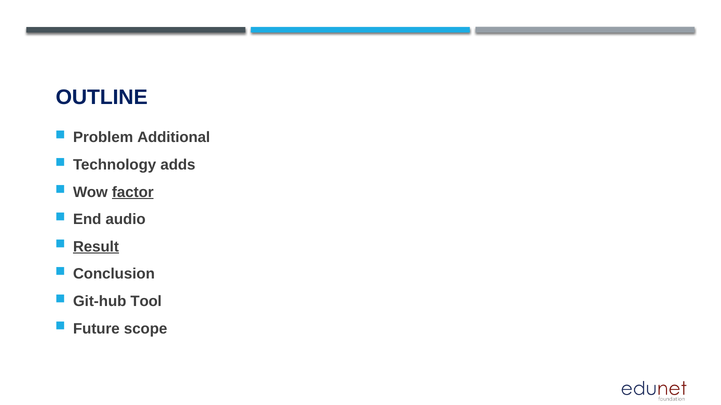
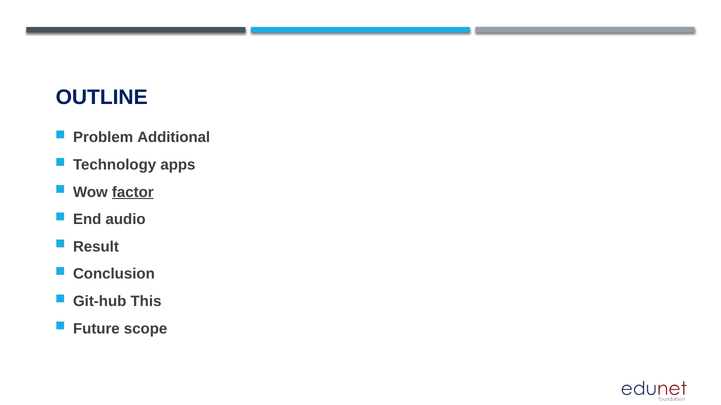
adds: adds -> apps
Result underline: present -> none
Tool: Tool -> This
